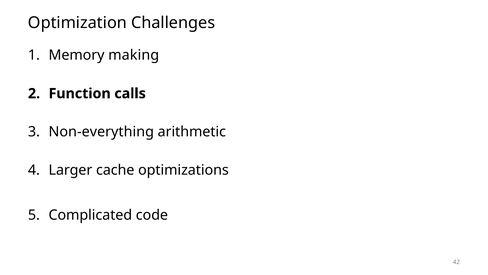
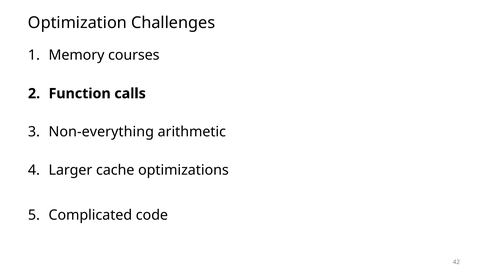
making: making -> courses
